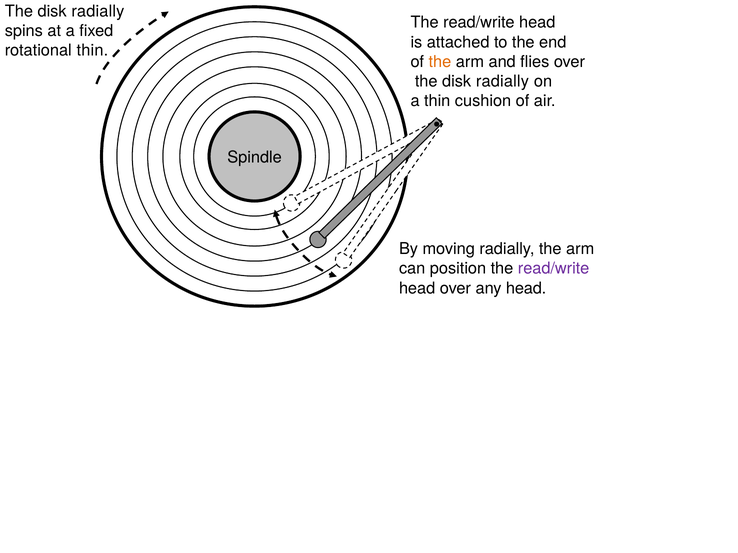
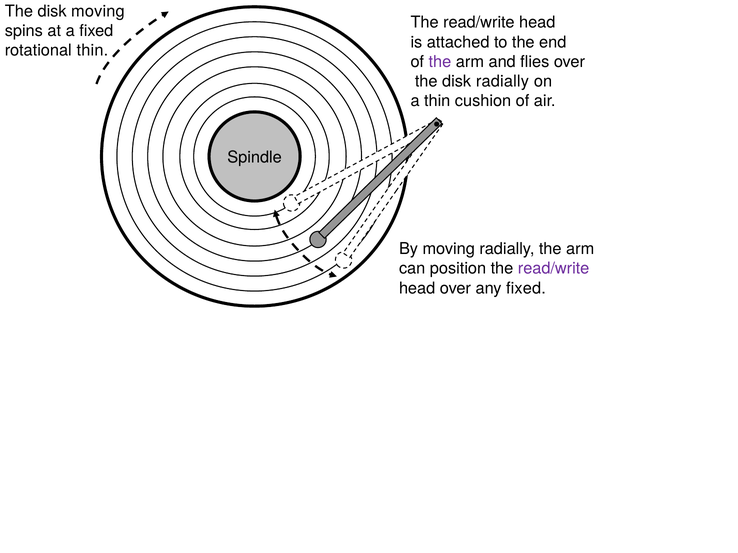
radially at (98, 11): radially -> moving
the at (440, 62) colour: orange -> purple
any head: head -> fixed
